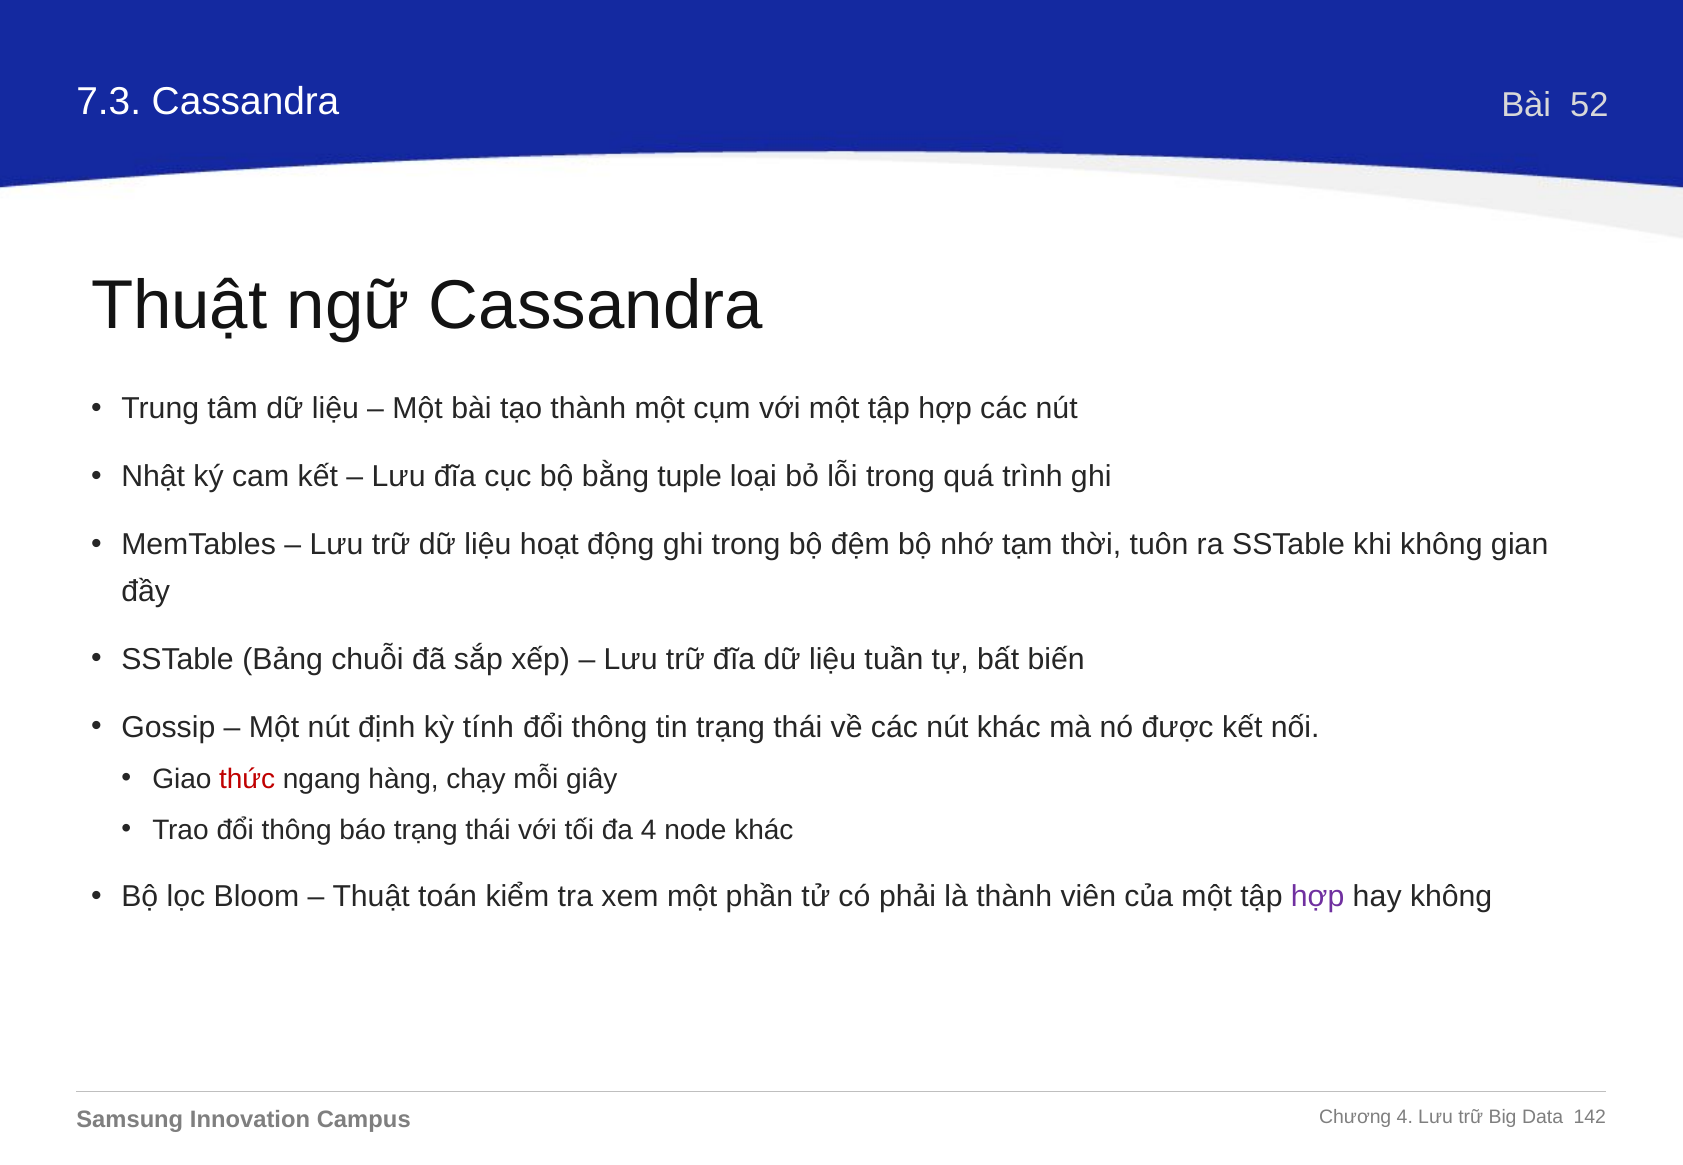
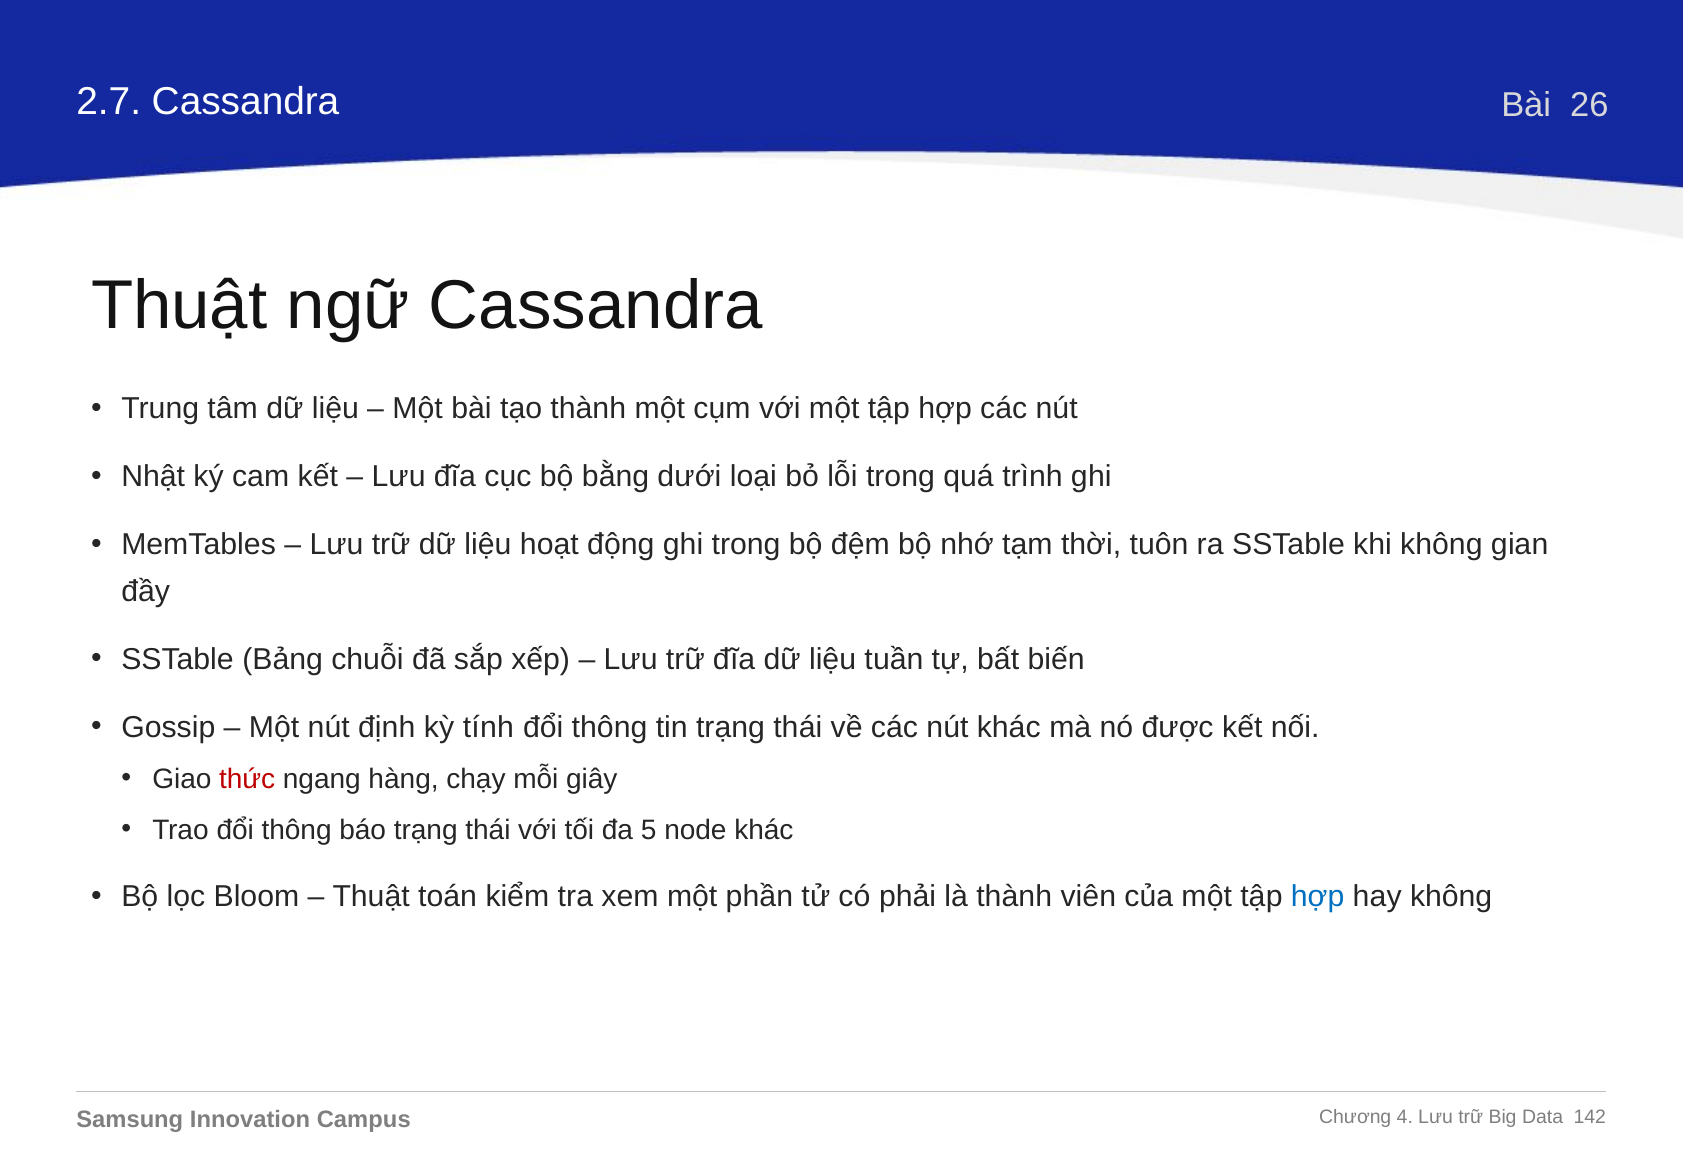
7.3: 7.3 -> 2.7
52: 52 -> 26
tuple: tuple -> dưới
đa 4: 4 -> 5
hợp at (1318, 897) colour: purple -> blue
